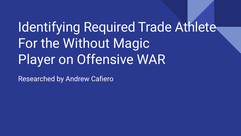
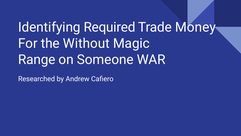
Athlete: Athlete -> Money
Player: Player -> Range
Offensive: Offensive -> Someone
